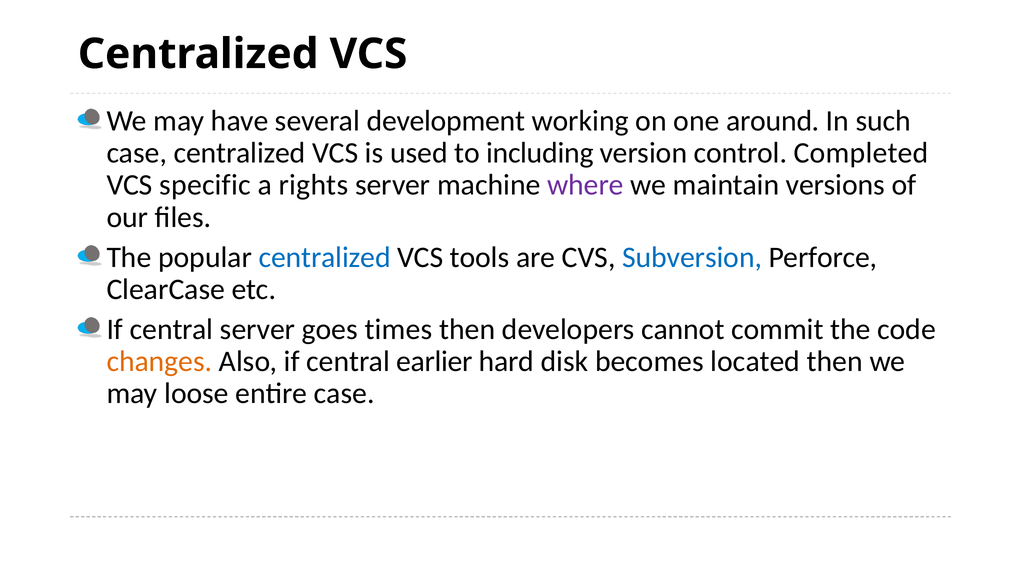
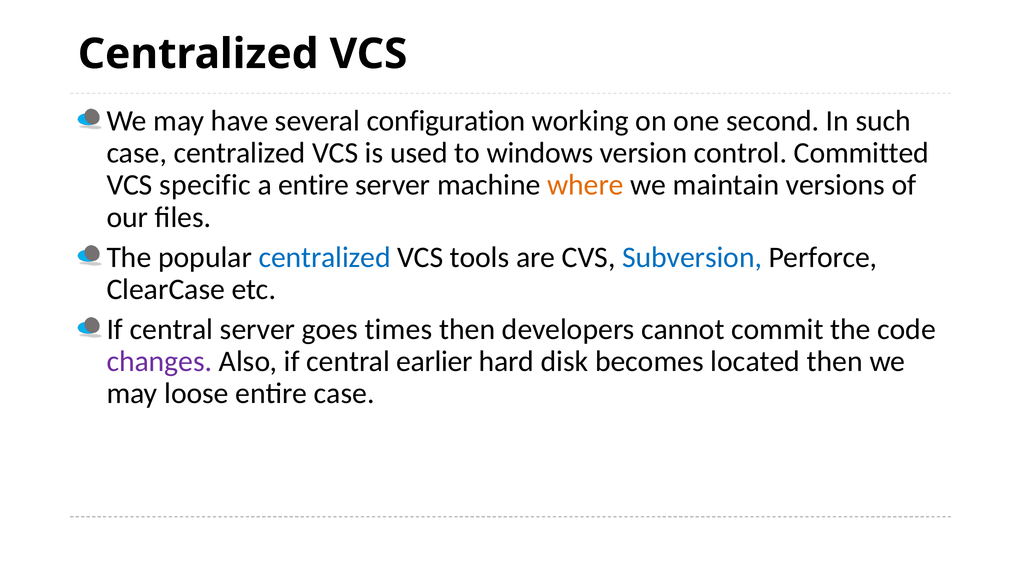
development: development -> configuration
around: around -> second
including: including -> windows
Completed: Completed -> Committed
a rights: rights -> entire
where colour: purple -> orange
changes colour: orange -> purple
